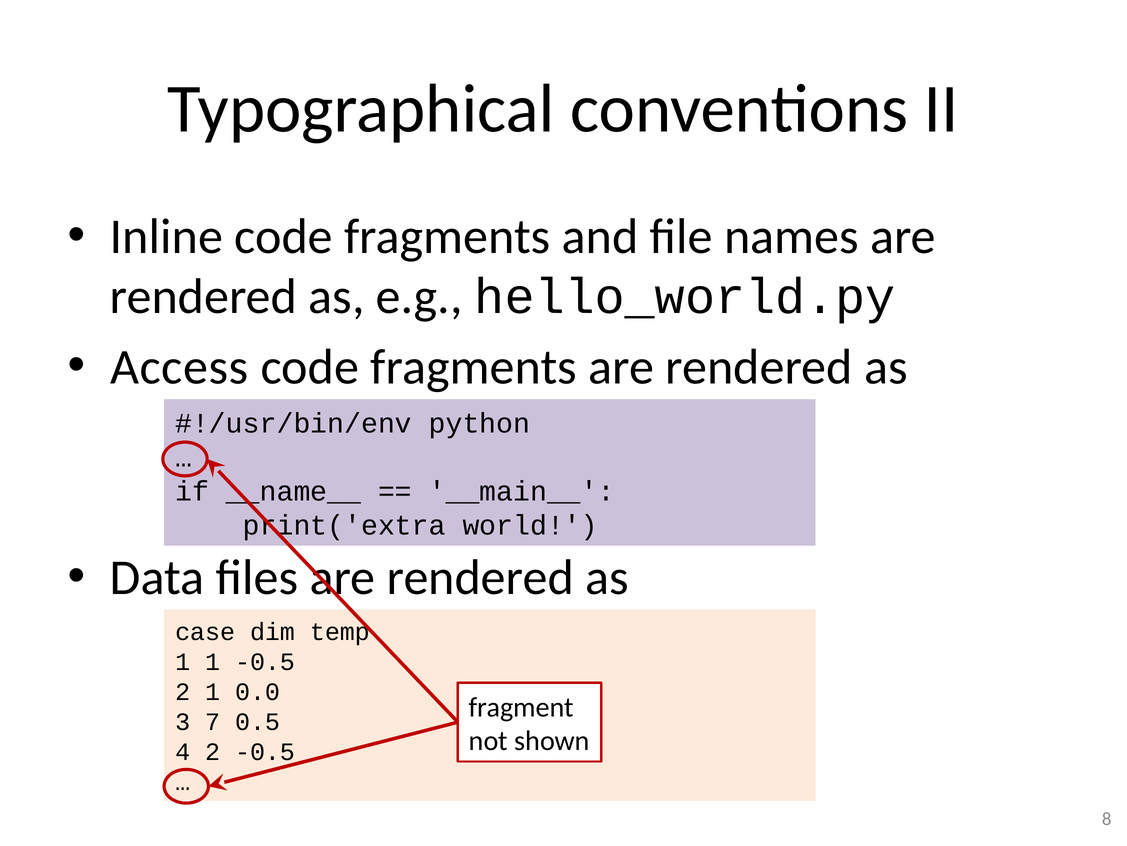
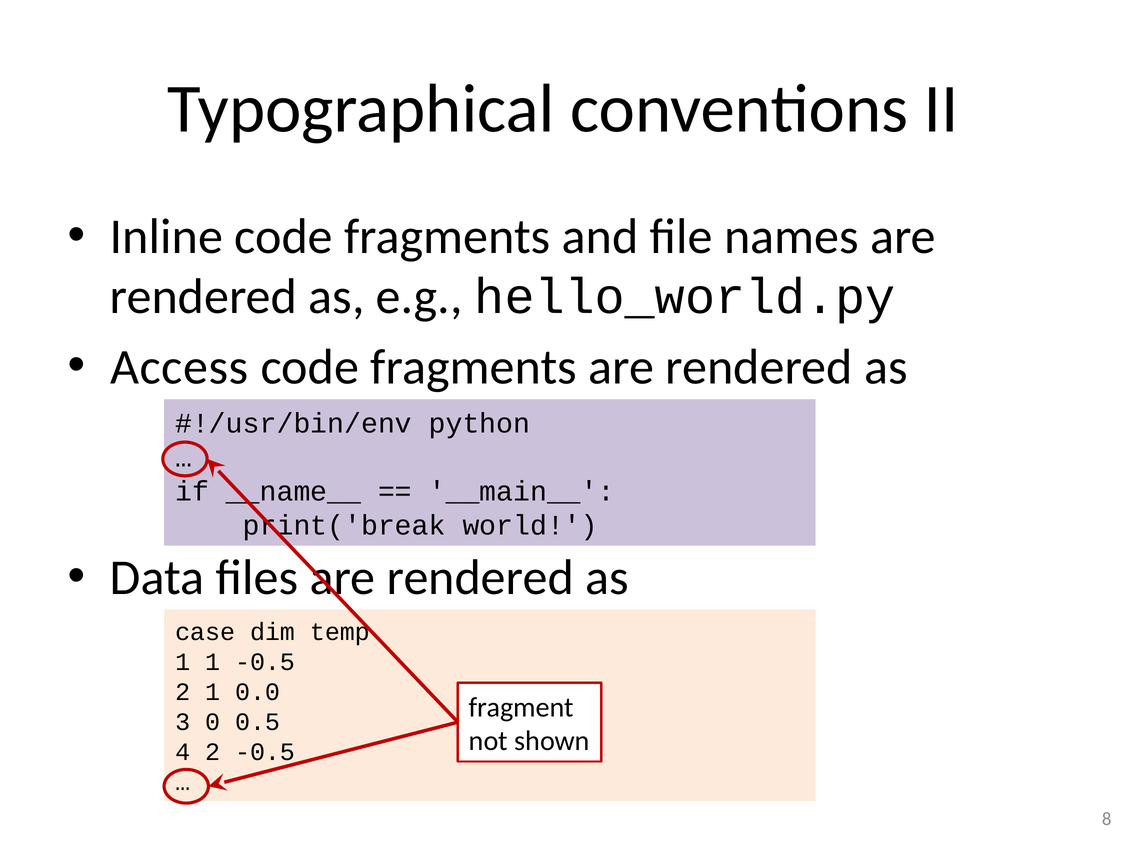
print('extra: print('extra -> print('break
7: 7 -> 0
